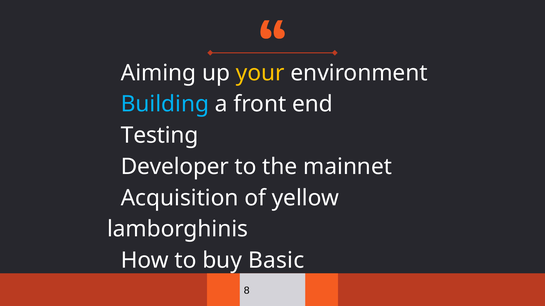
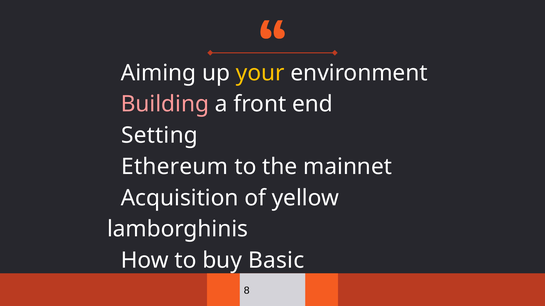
Building colour: light blue -> pink
Testing: Testing -> Setting
Developer: Developer -> Ethereum
